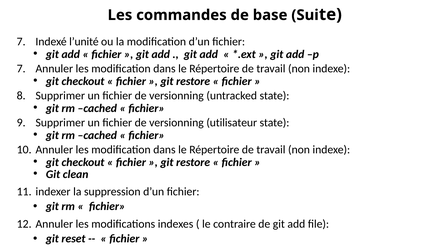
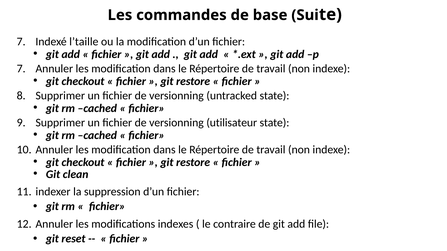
l’unité: l’unité -> l’taille
